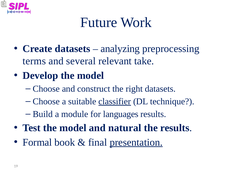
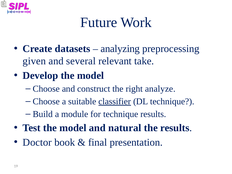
terms: terms -> given
right datasets: datasets -> analyze
for languages: languages -> technique
Formal: Formal -> Doctor
presentation underline: present -> none
